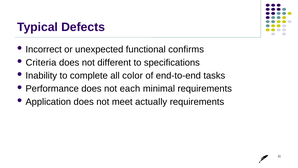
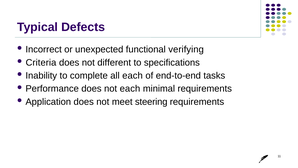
confirms: confirms -> verifying
all color: color -> each
actually: actually -> steering
